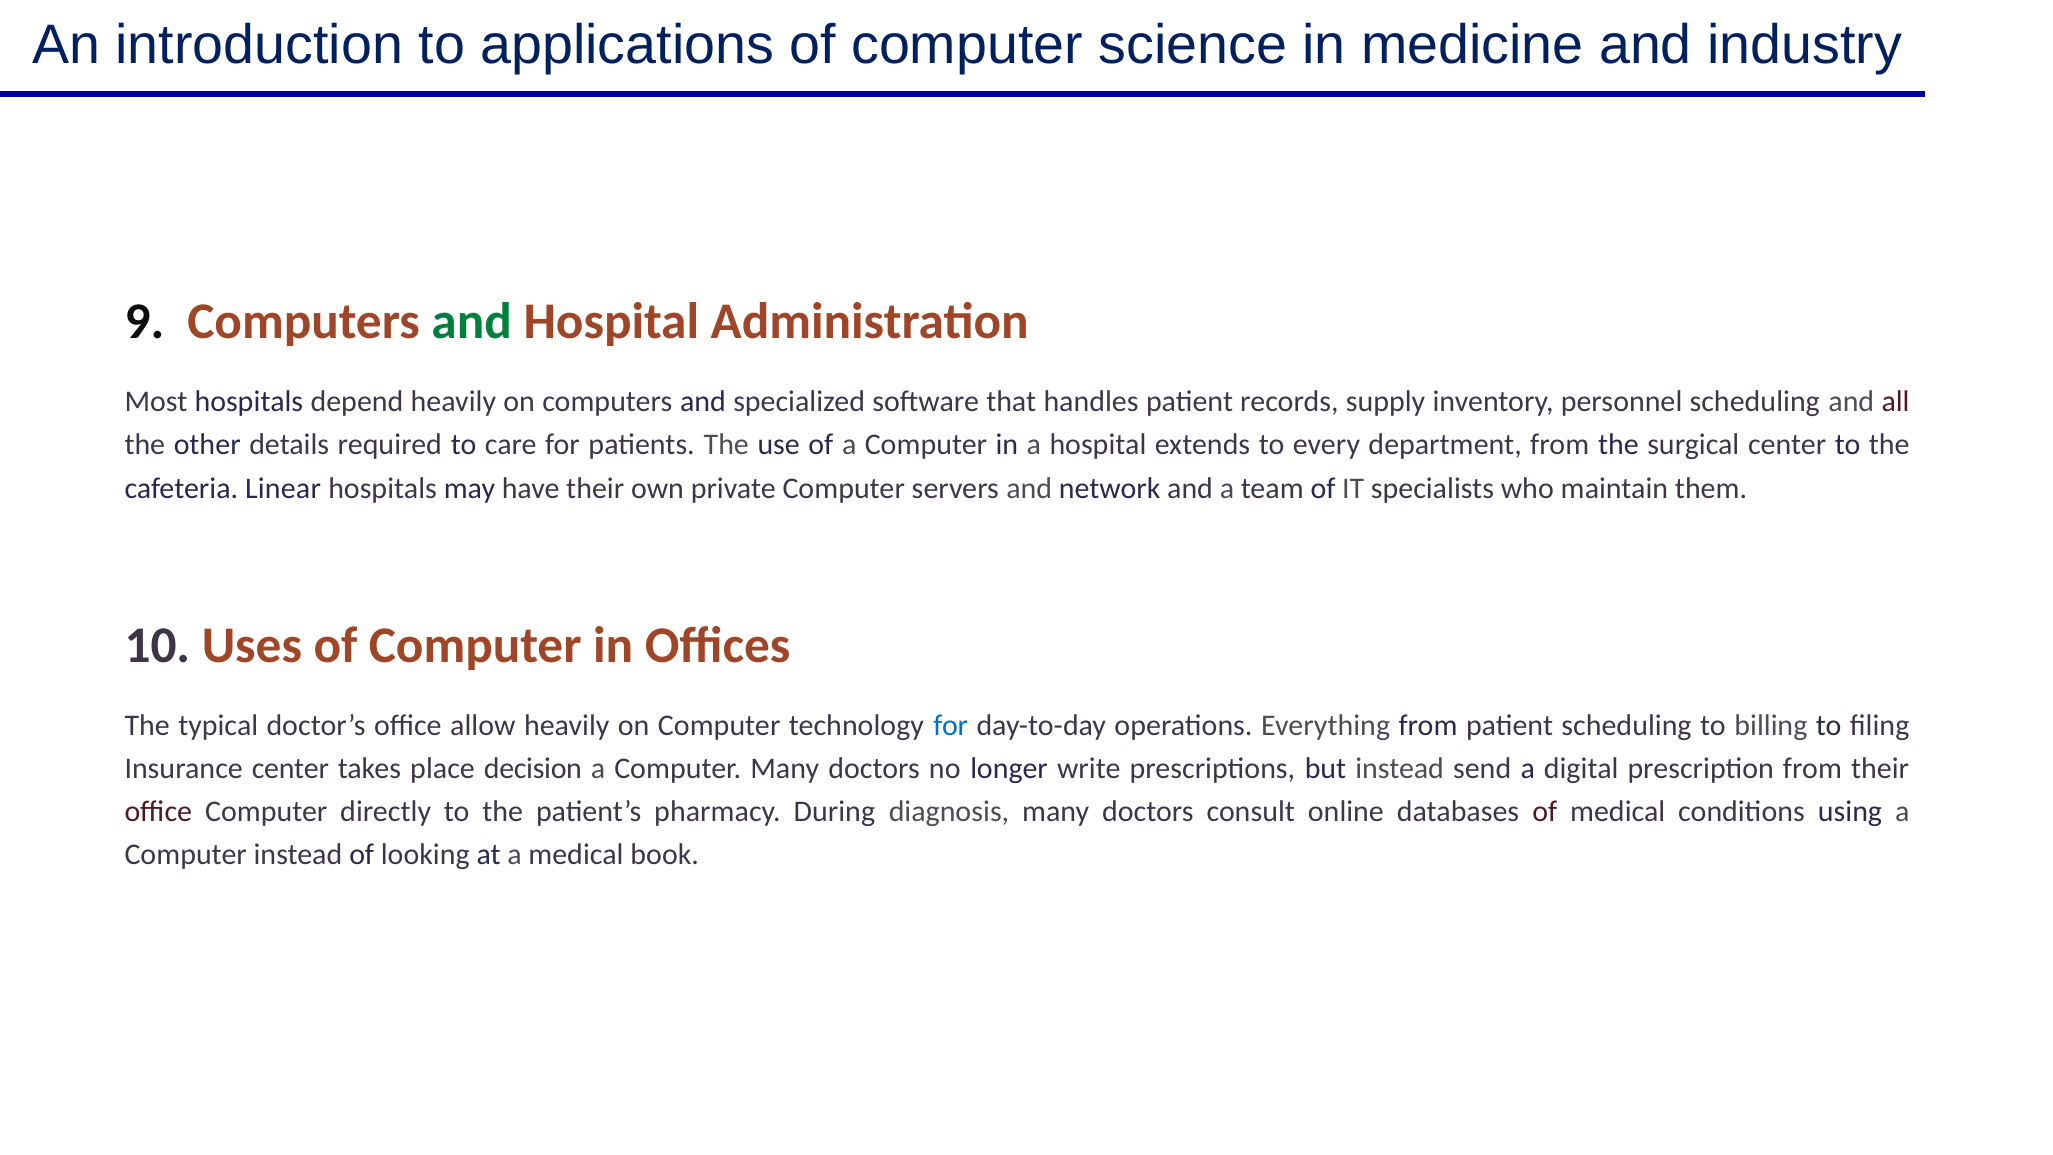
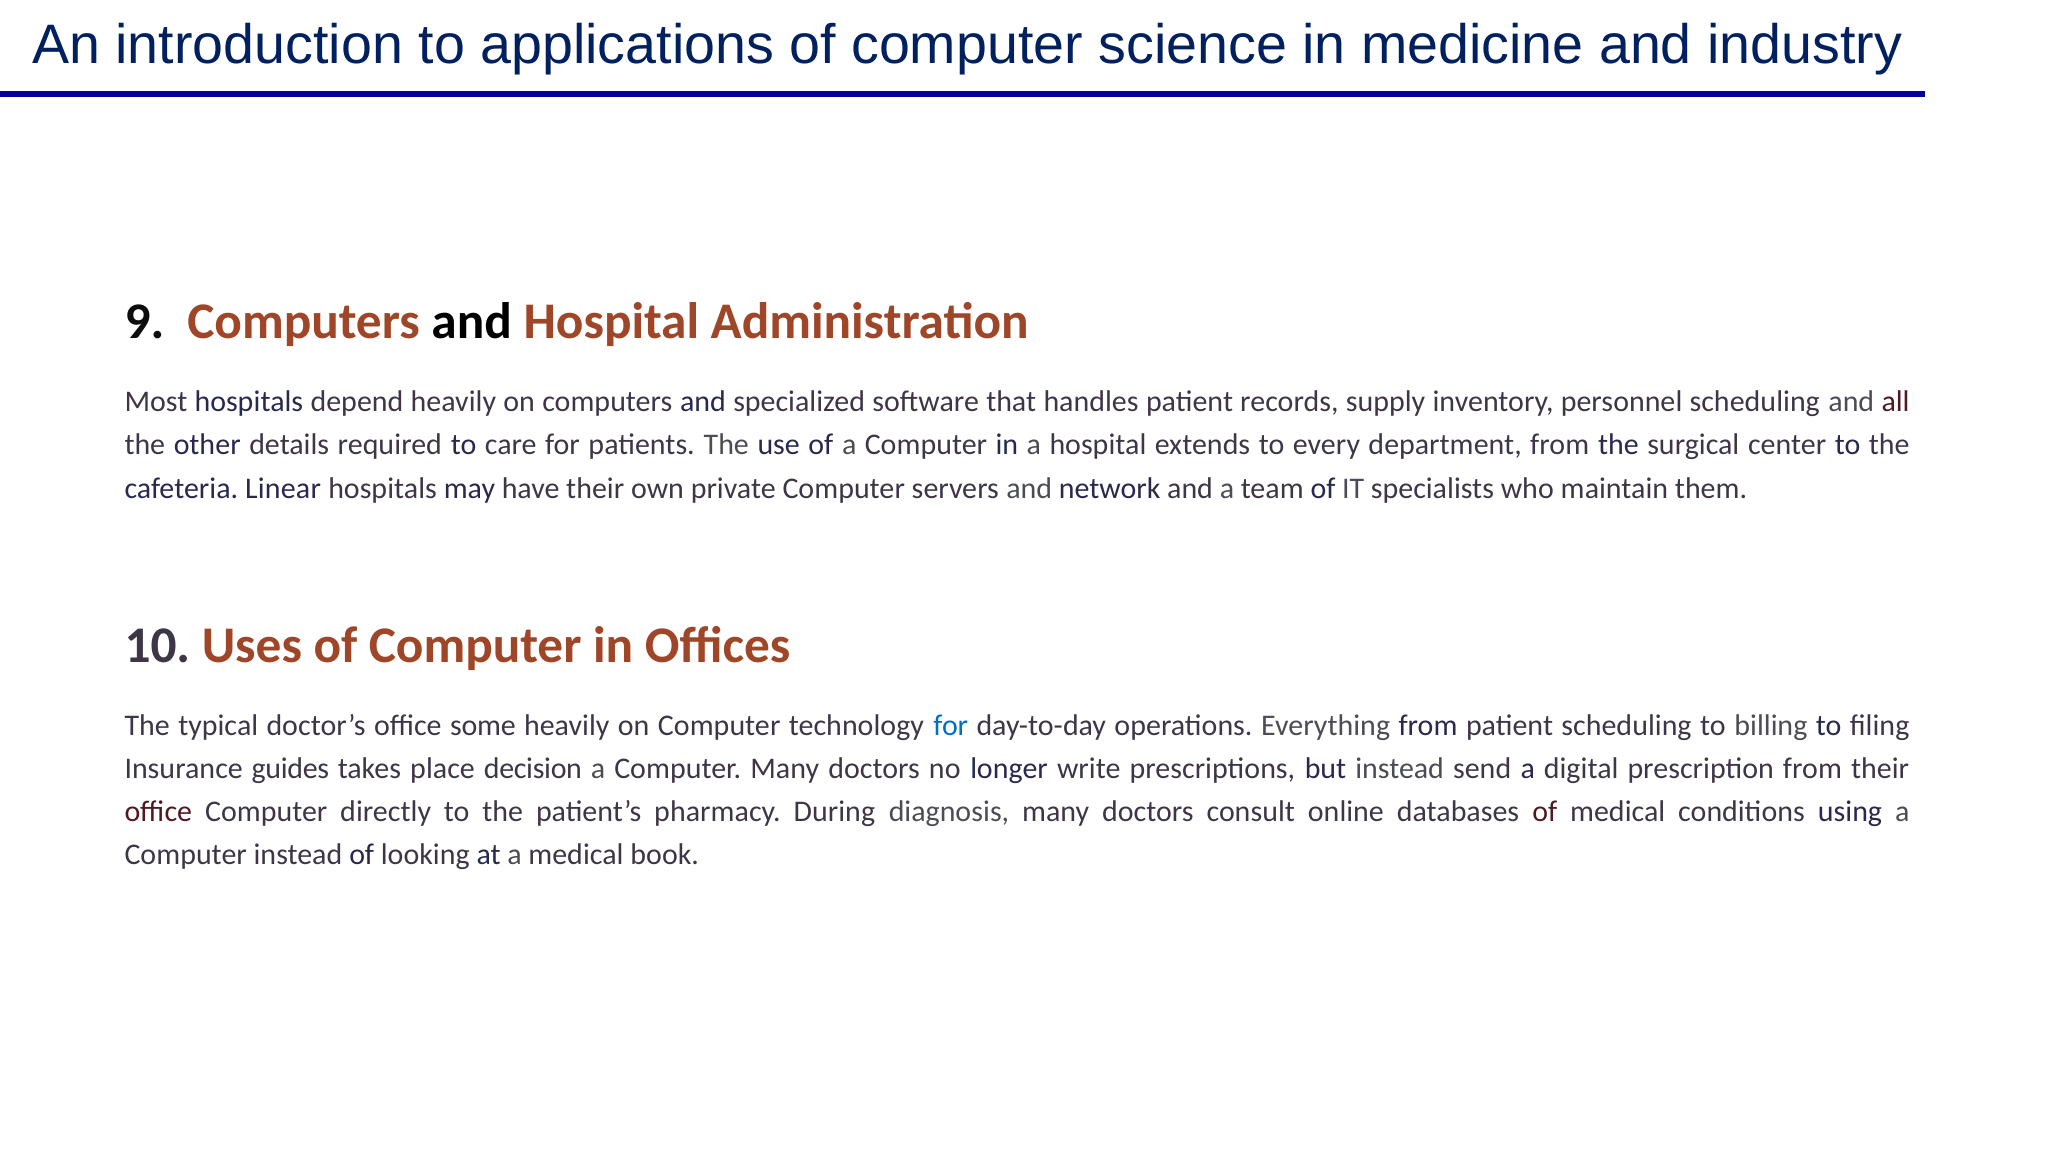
and at (472, 322) colour: green -> black
allow: allow -> some
Insurance center: center -> guides
